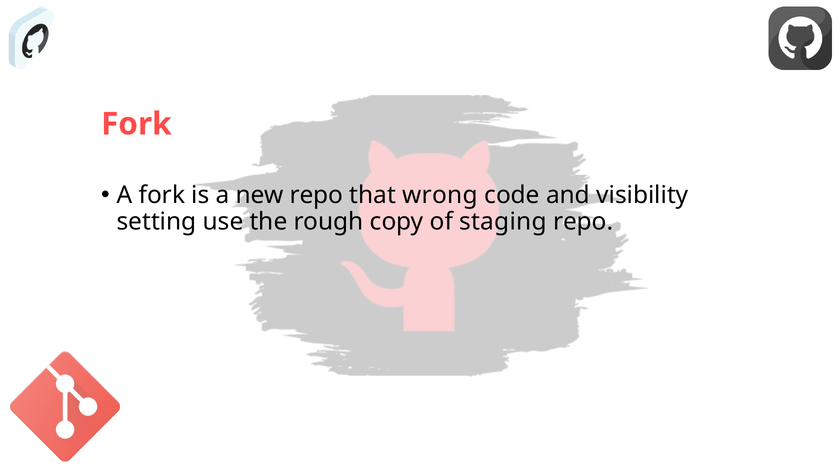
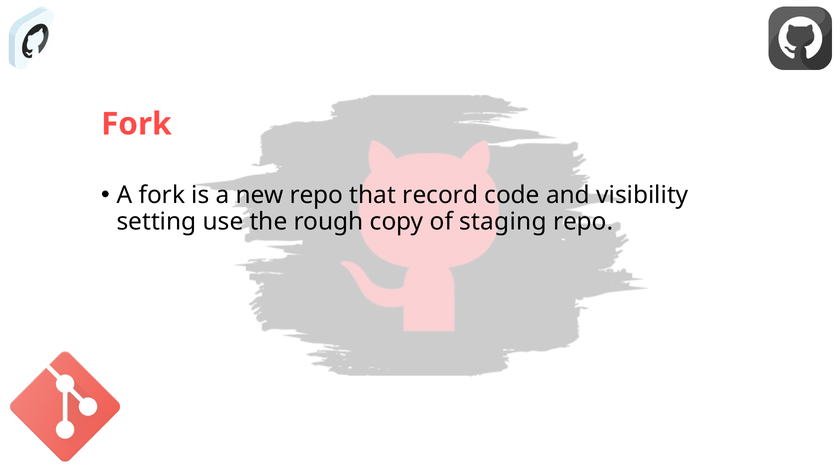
wrong: wrong -> record
